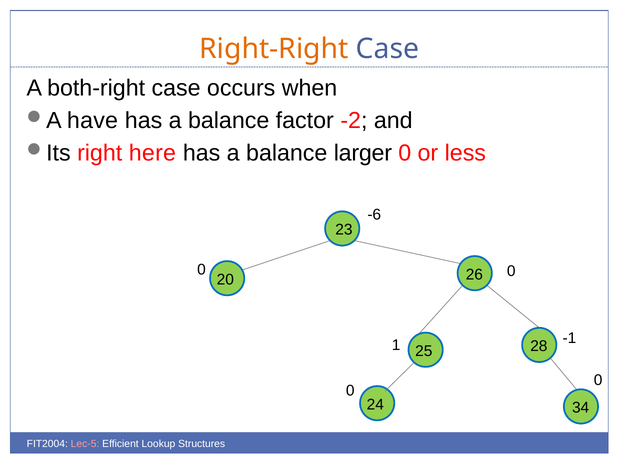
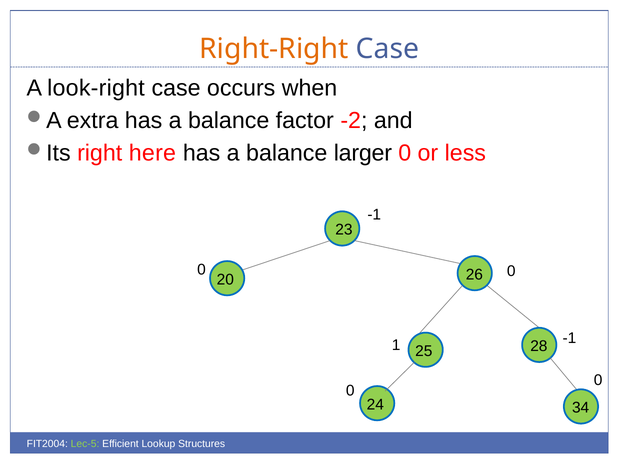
both-right: both-right -> look-right
have: have -> extra
-6 at (374, 215): -6 -> -1
Lec-5 colour: pink -> light green
